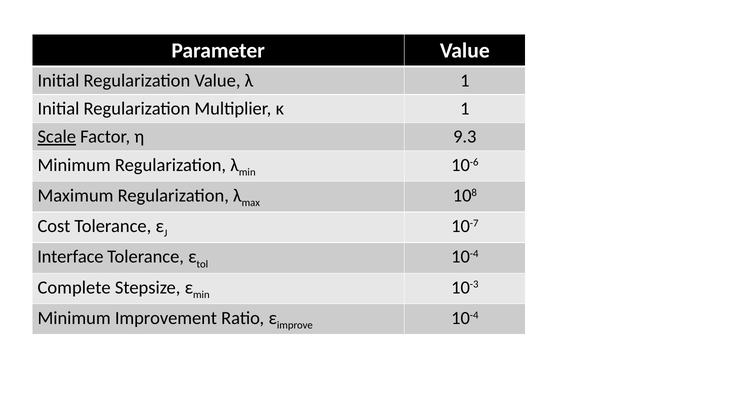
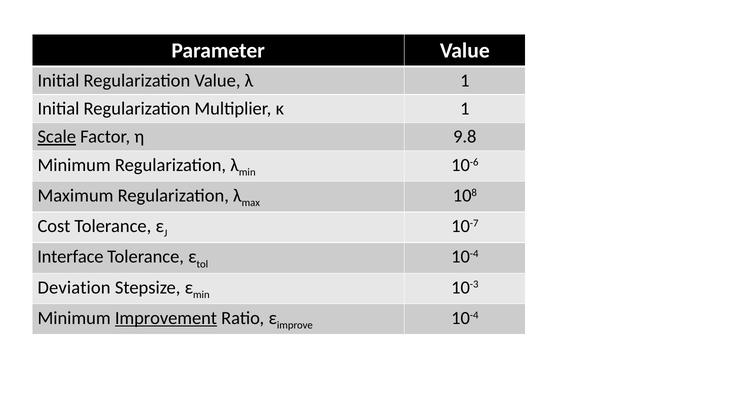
9.3: 9.3 -> 9.8
Complete: Complete -> Deviation
Improvement underline: none -> present
